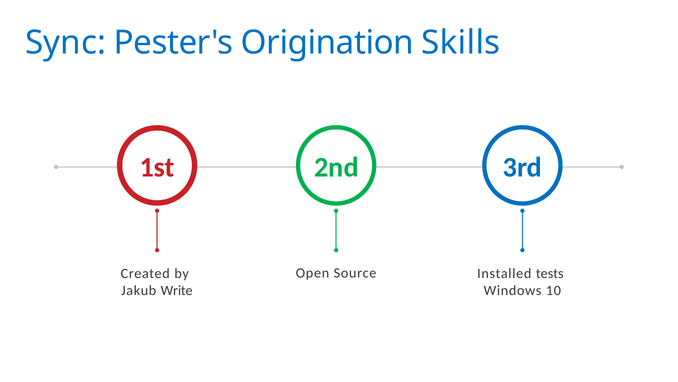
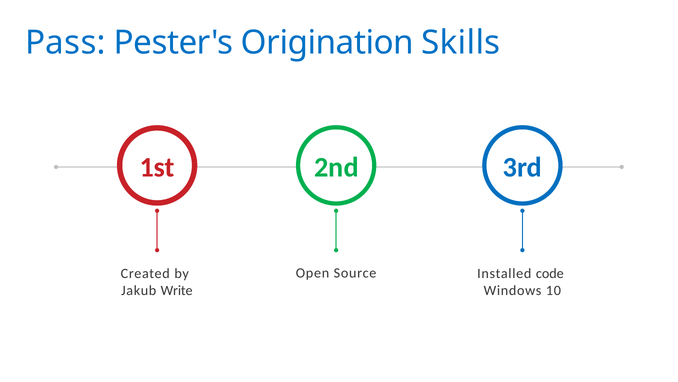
Sync: Sync -> Pass
tests: tests -> code
